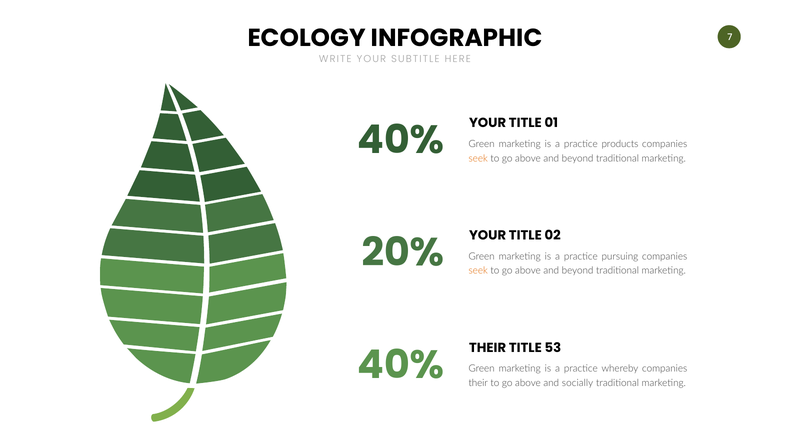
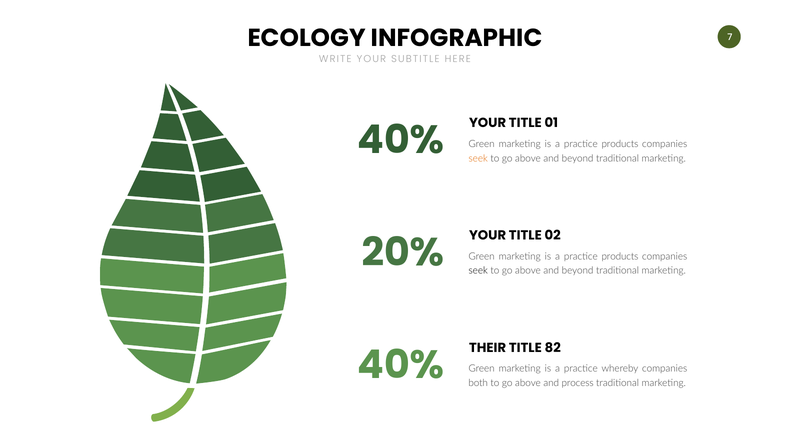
pursuing at (620, 256): pursuing -> products
seek at (478, 270) colour: orange -> black
53: 53 -> 82
their at (478, 383): their -> both
socially: socially -> process
